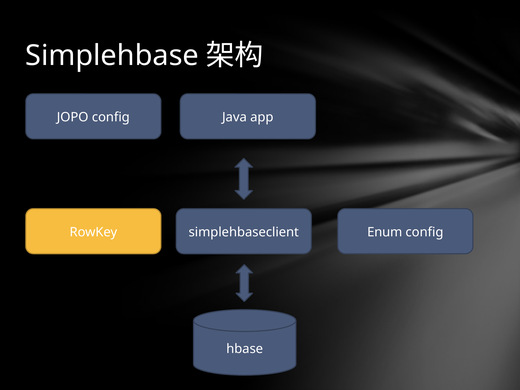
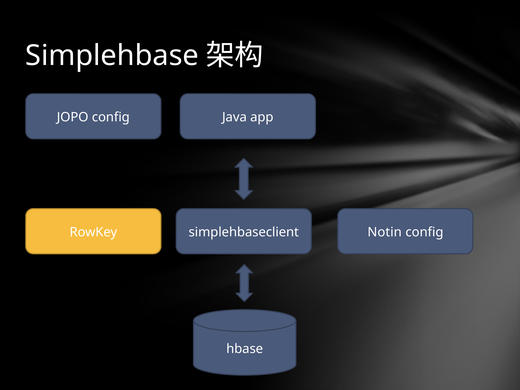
Enum: Enum -> Notin
